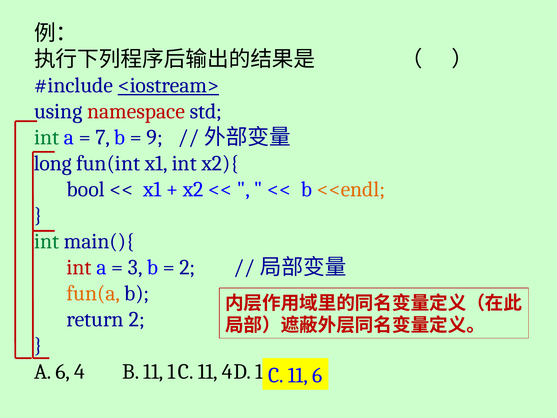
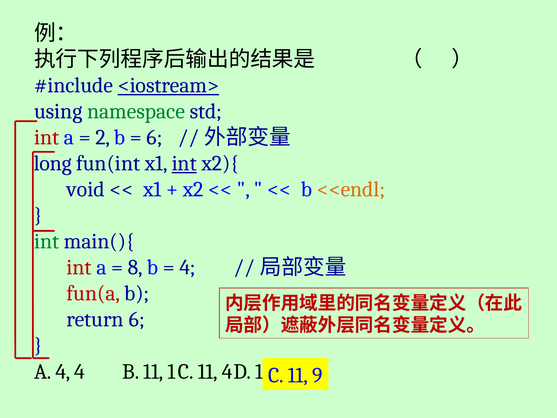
namespace colour: red -> green
int at (47, 137) colour: green -> red
7: 7 -> 2
9 at (155, 137): 9 -> 6
int at (184, 163) underline: none -> present
bool: bool -> void
3: 3 -> 8
2 at (187, 267): 2 -> 4
fun(a colour: orange -> red
return 2: 2 -> 6
A 6: 6 -> 4
6 at (317, 375): 6 -> 9
